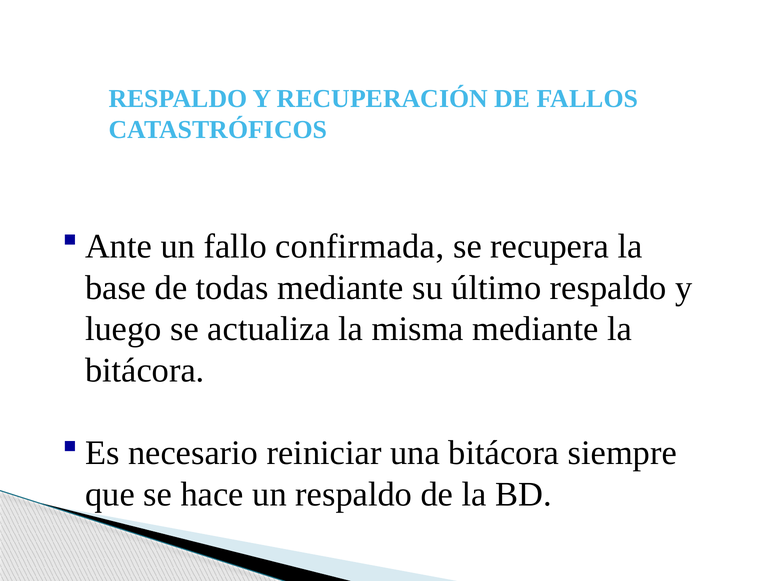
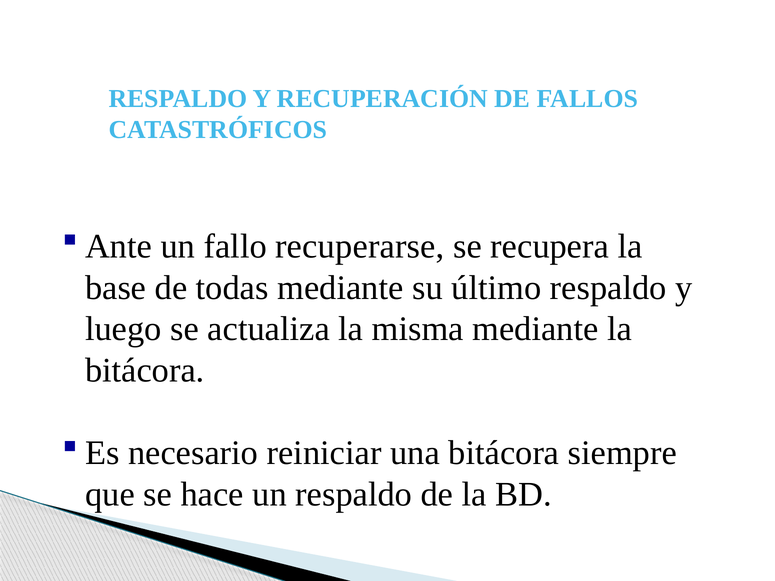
confirmada: confirmada -> recuperarse
